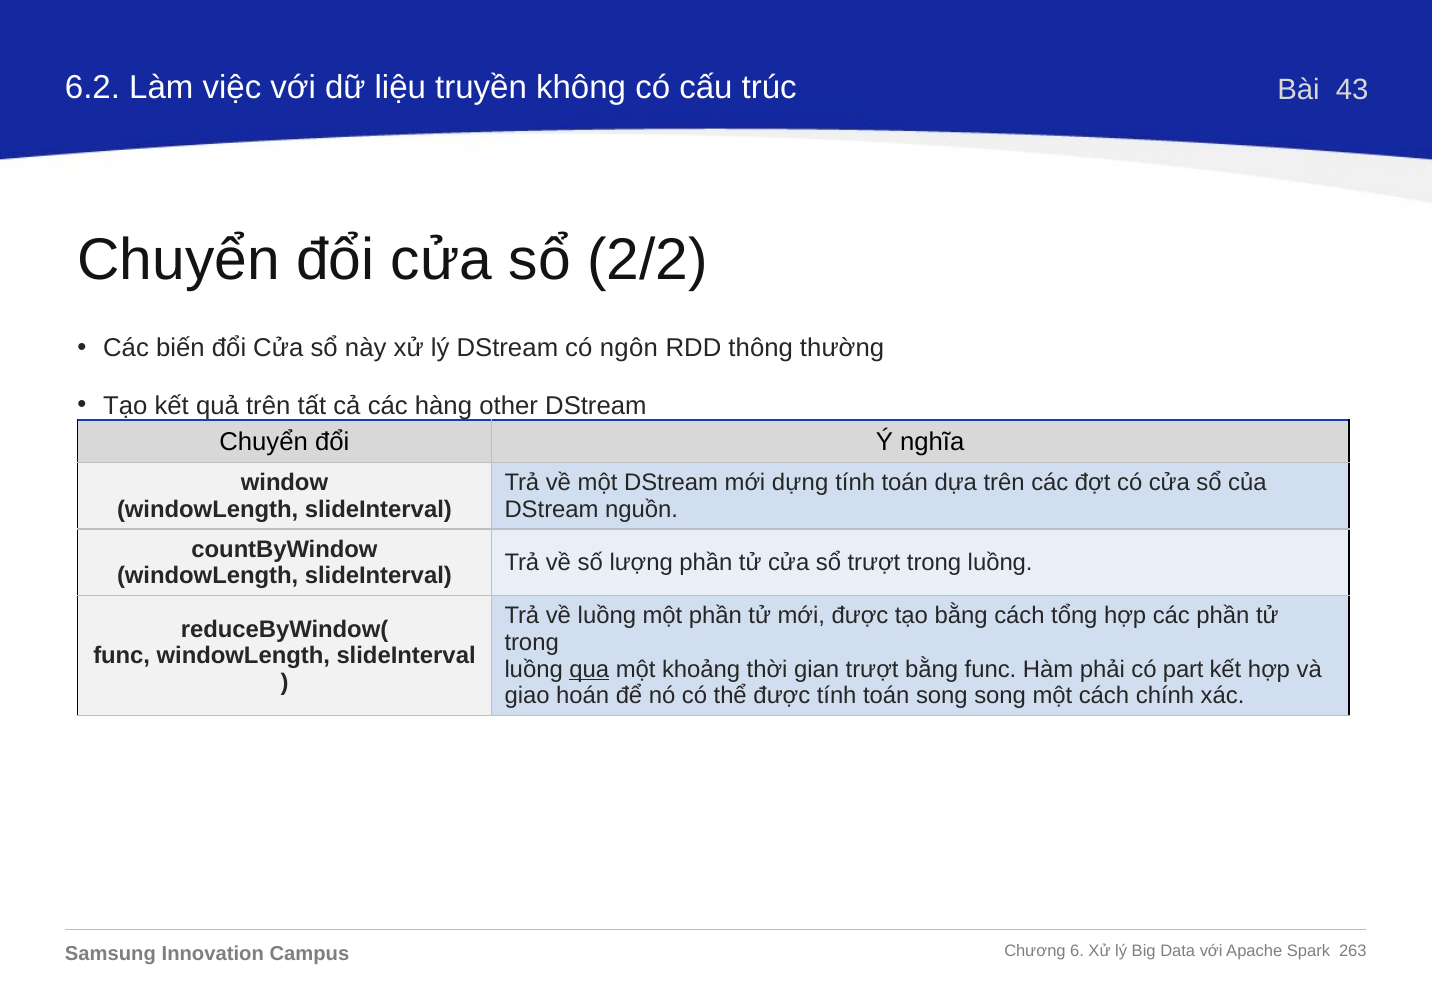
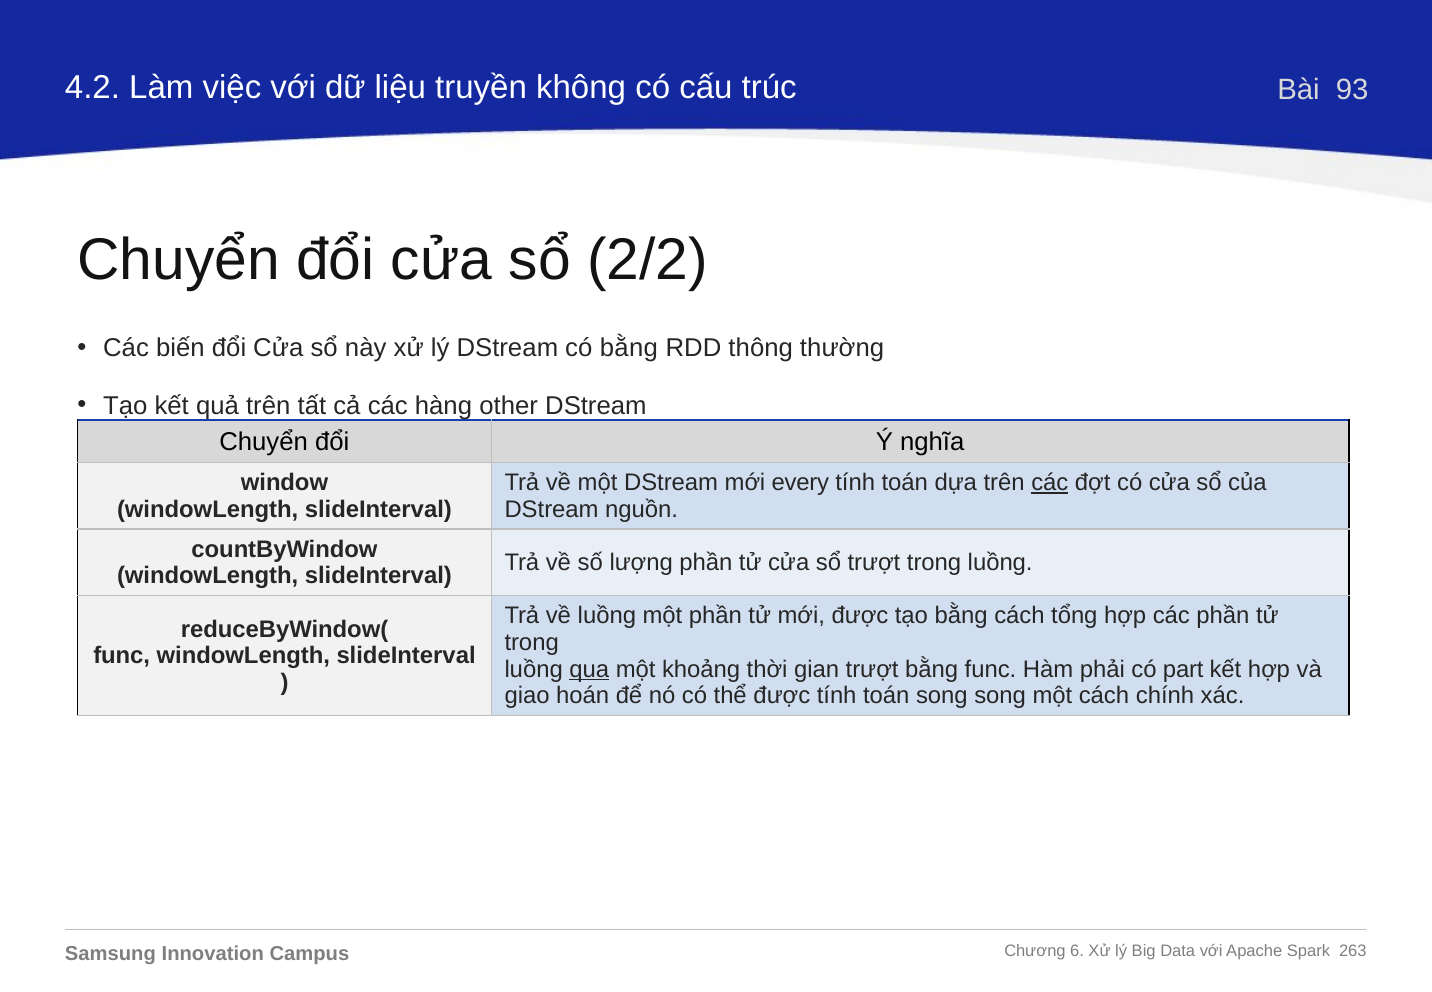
6.2: 6.2 -> 4.2
43: 43 -> 93
có ngôn: ngôn -> bằng
dựng: dựng -> every
các at (1050, 482) underline: none -> present
